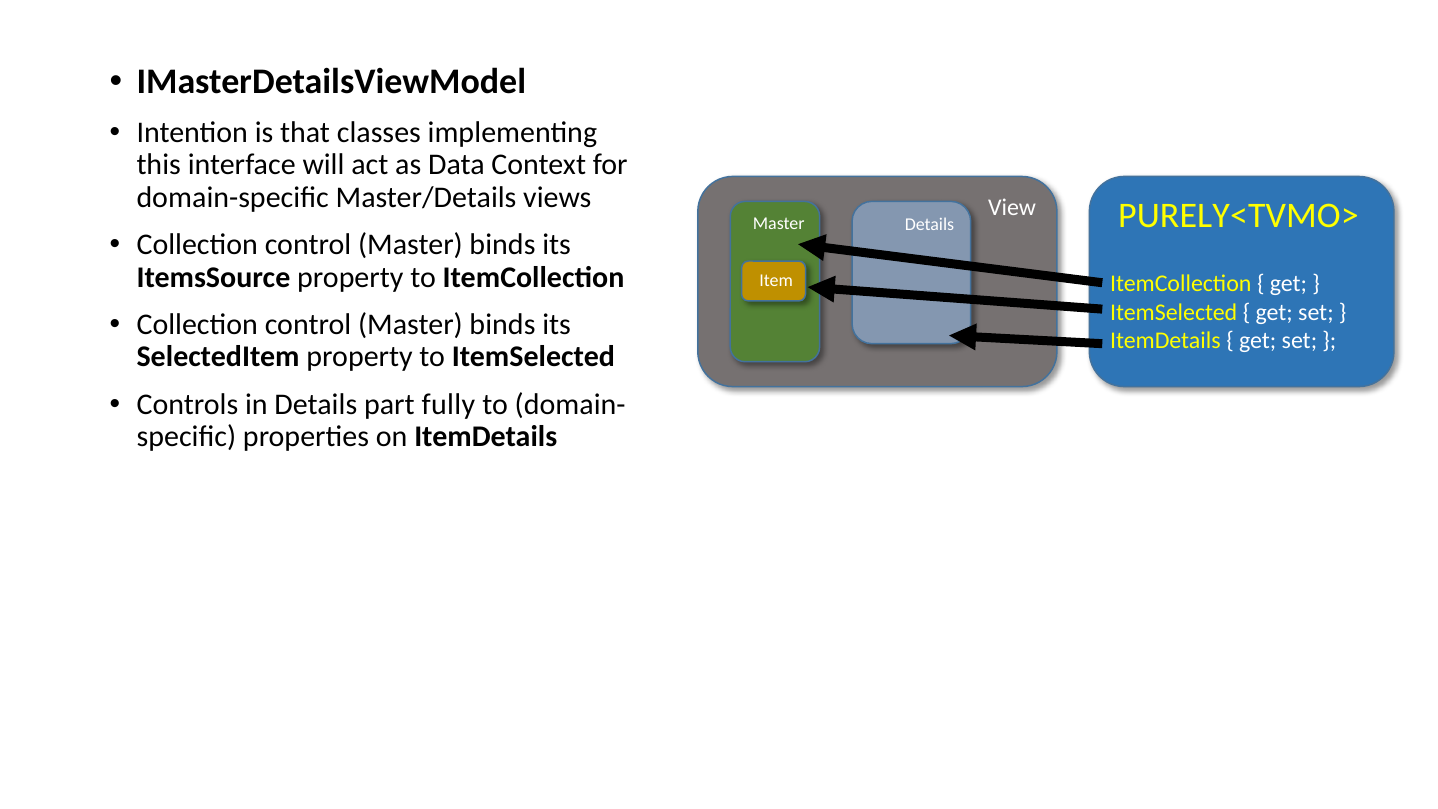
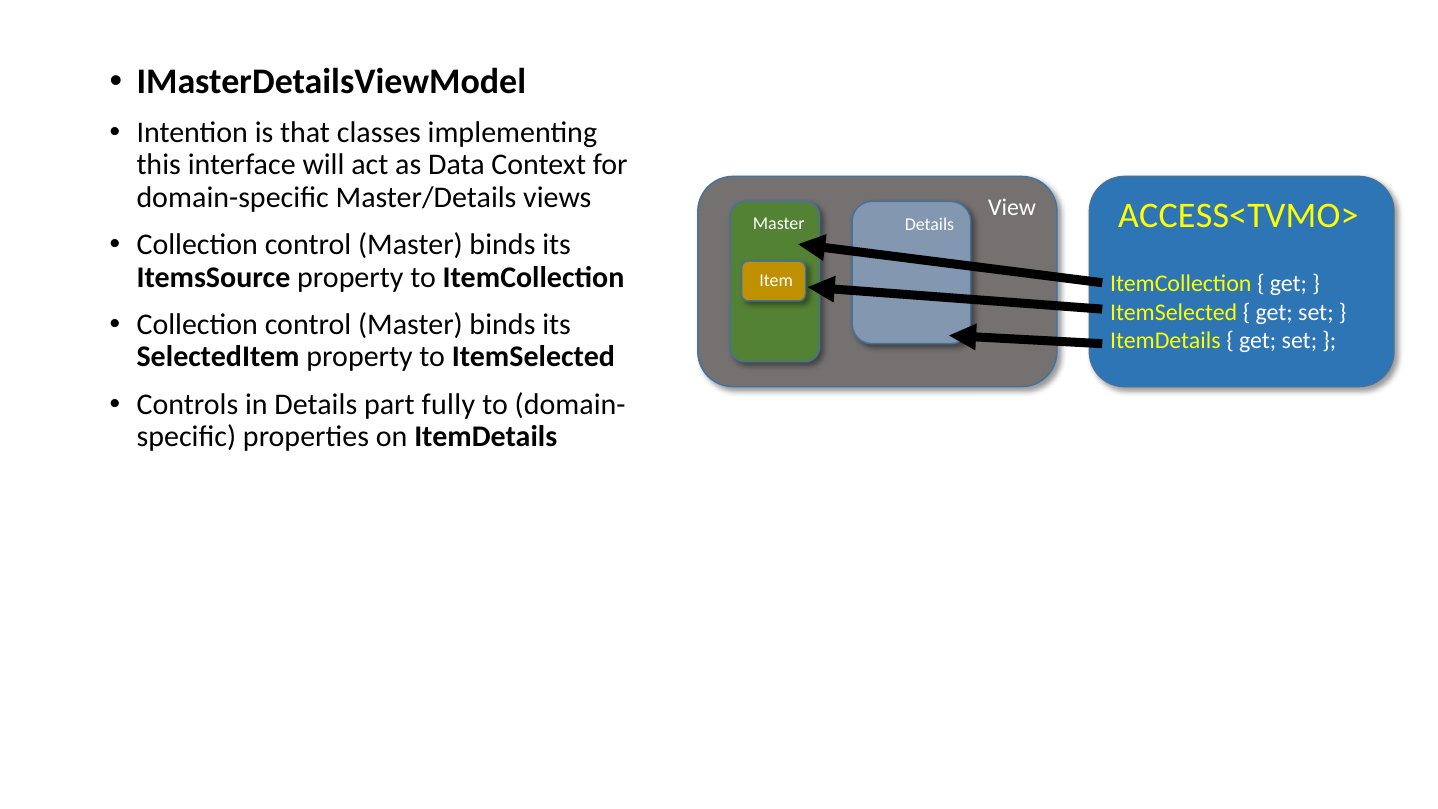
PURELY<TVMO>: PURELY<TVMO> -> ACCESS<TVMO>
